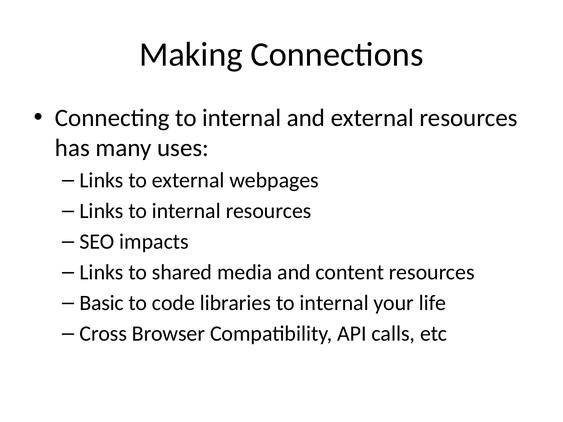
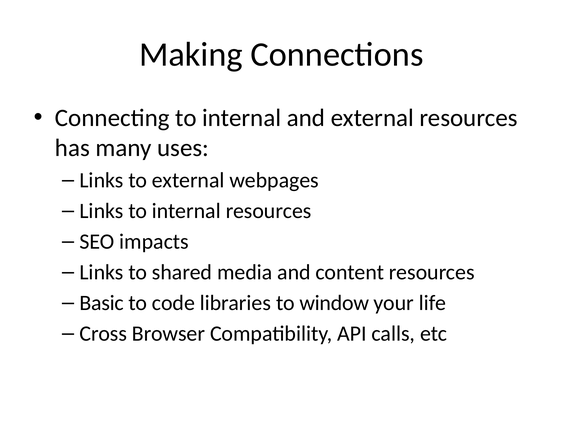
libraries to internal: internal -> window
